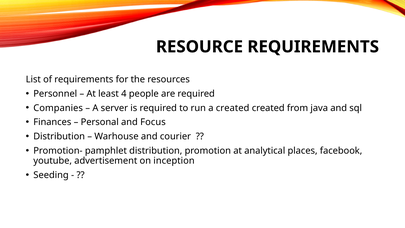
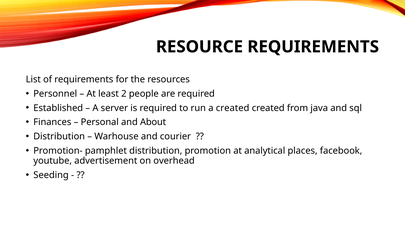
4: 4 -> 2
Companies: Companies -> Established
Focus: Focus -> About
inception: inception -> overhead
